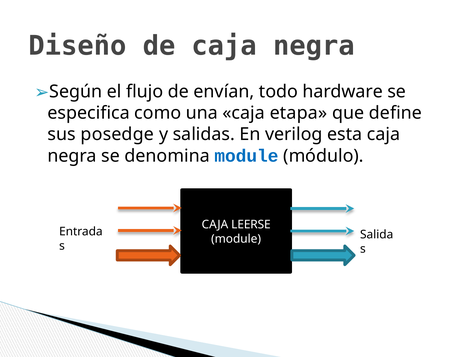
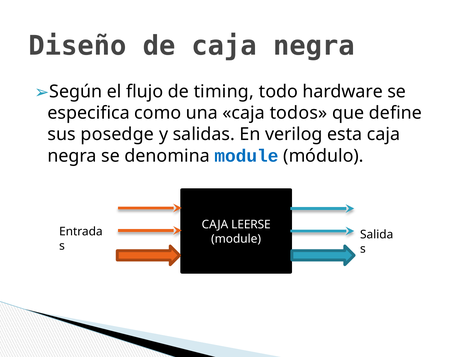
envían: envían -> timing
etapa: etapa -> todos
